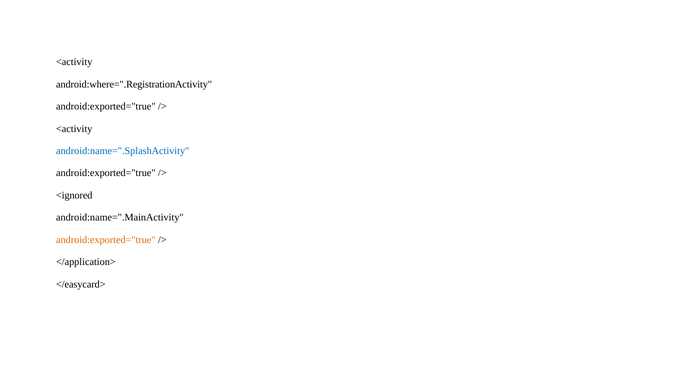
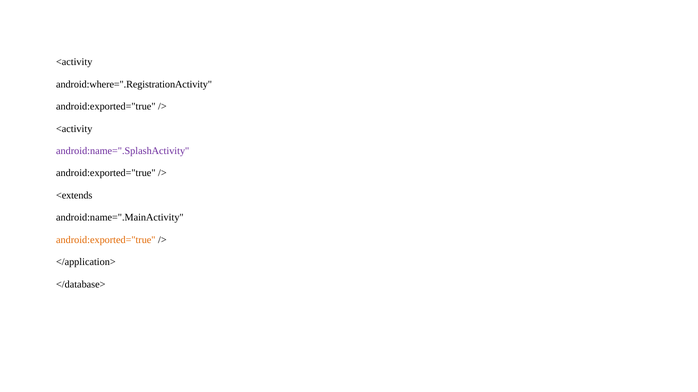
android:name=".SplashActivity colour: blue -> purple
<ignored: <ignored -> <extends
</easycard>: </easycard> -> </database>
